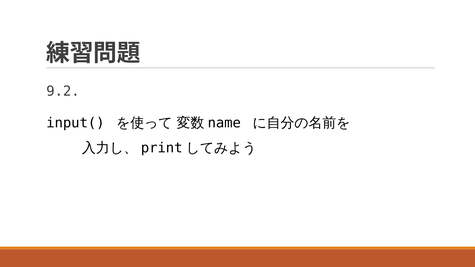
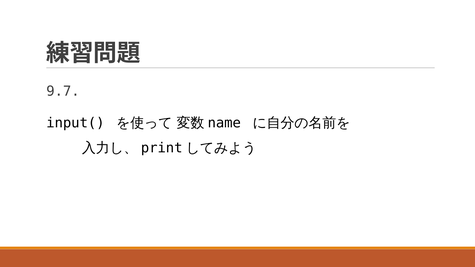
9.2: 9.2 -> 9.7
